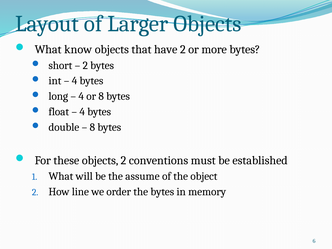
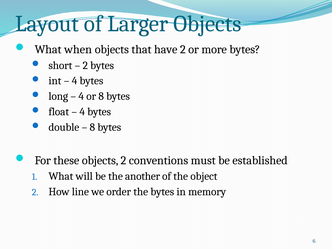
know: know -> when
assume: assume -> another
